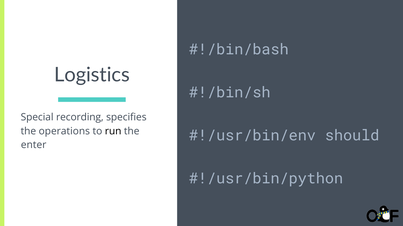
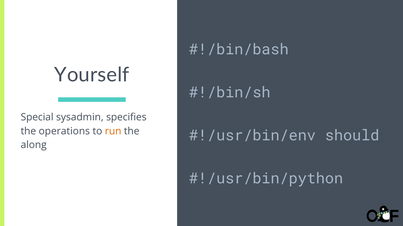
Logistics: Logistics -> Yourself
recording: recording -> sysadmin
run colour: black -> orange
enter: enter -> along
